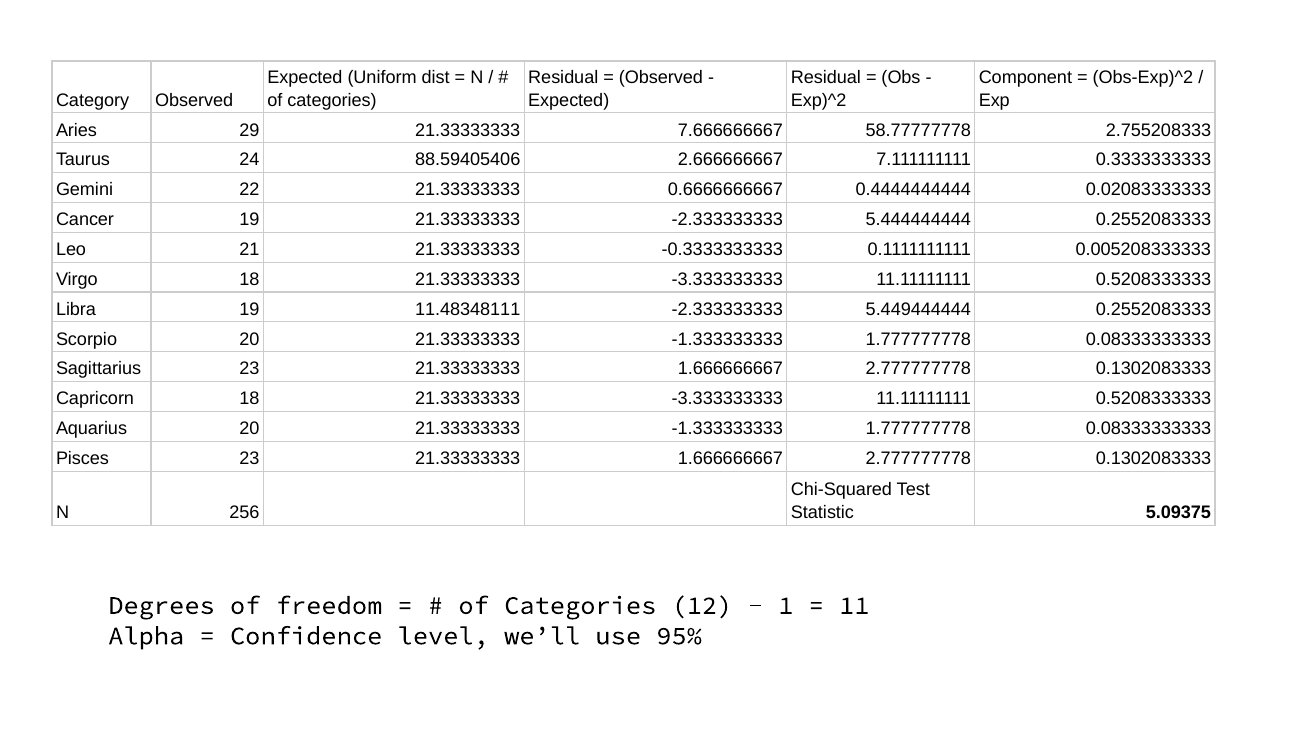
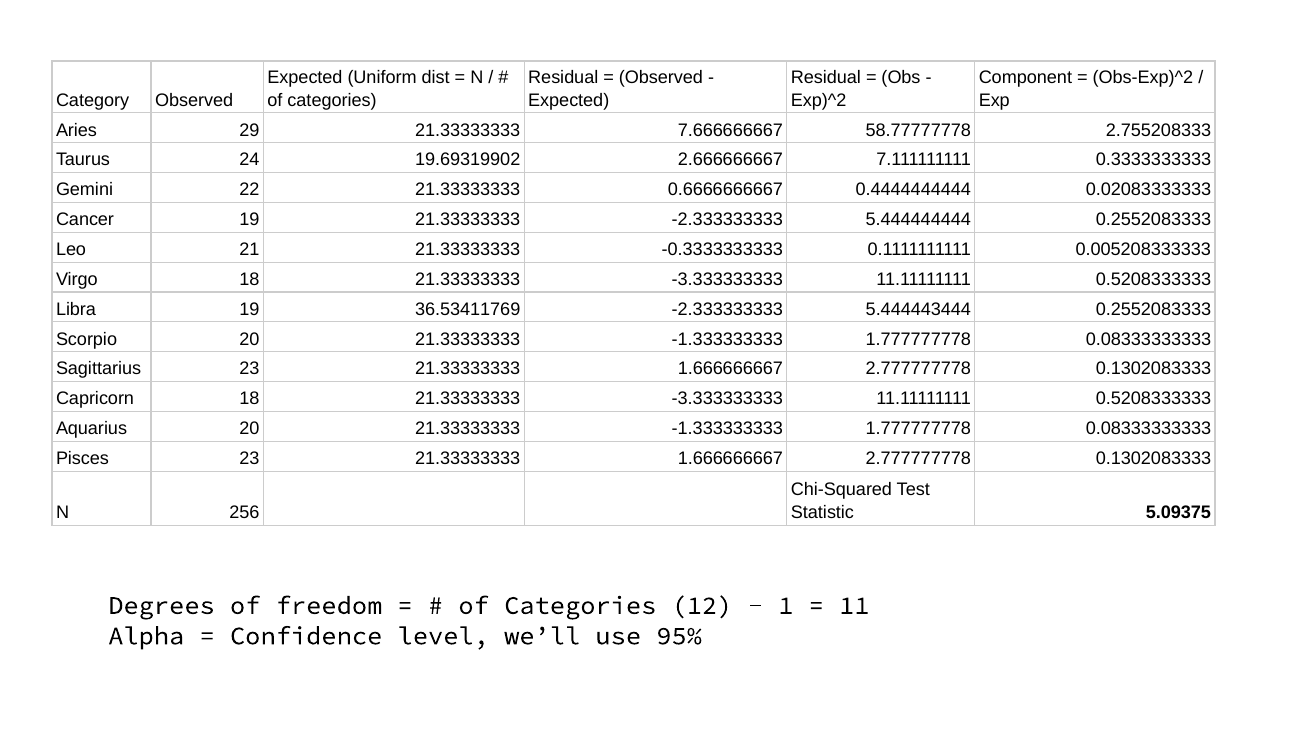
88.59405406: 88.59405406 -> 19.69319902
11.48348111: 11.48348111 -> 36.53411769
5.449444444: 5.449444444 -> 5.444443444
